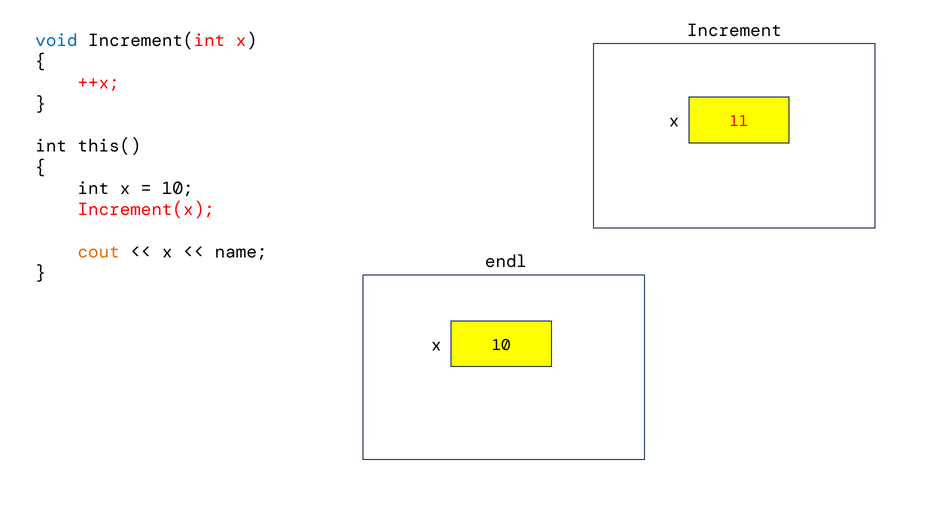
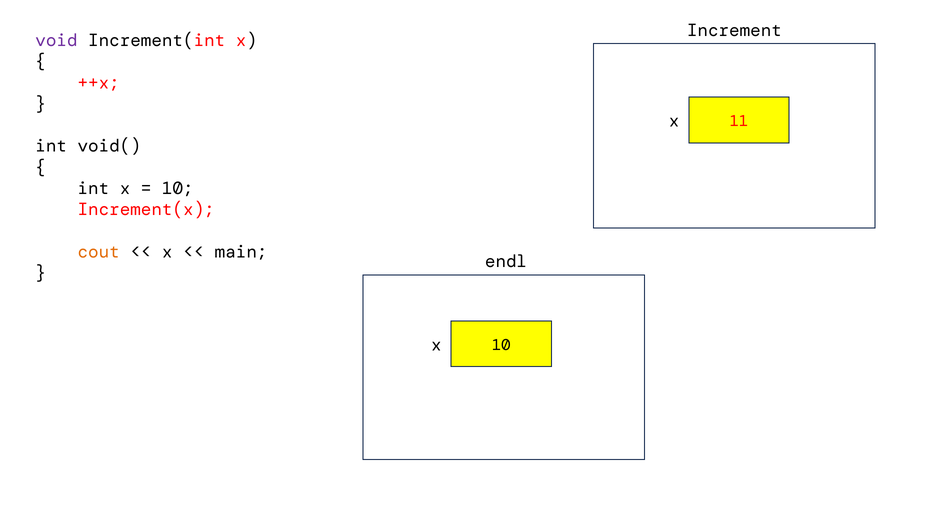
void colour: blue -> purple
this(: this( -> void(
name: name -> main
